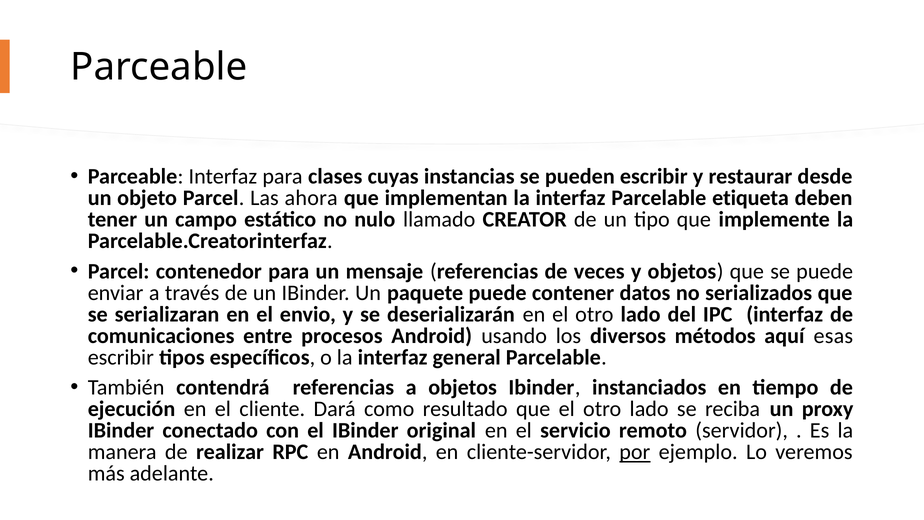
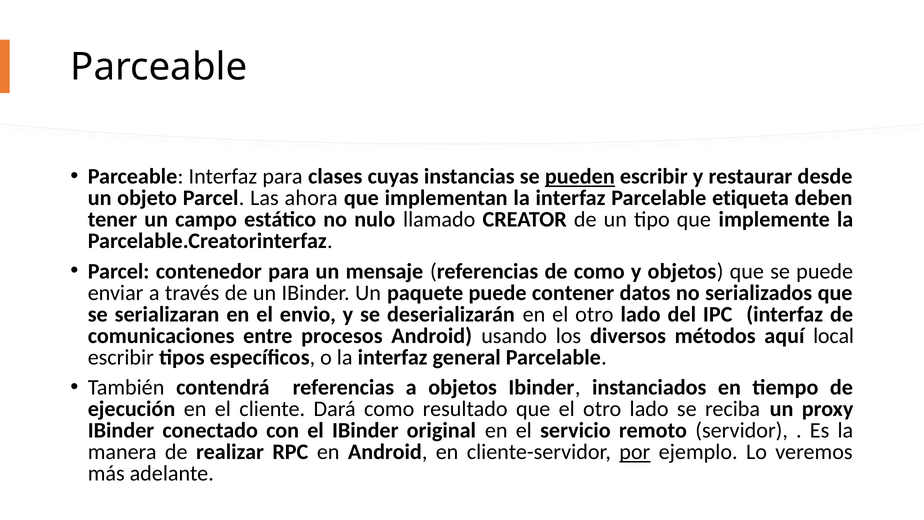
pueden underline: none -> present
de veces: veces -> como
esas: esas -> local
